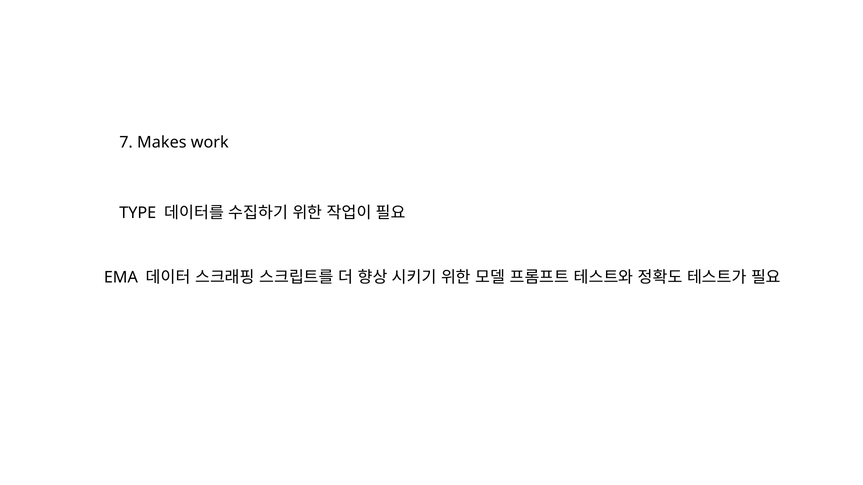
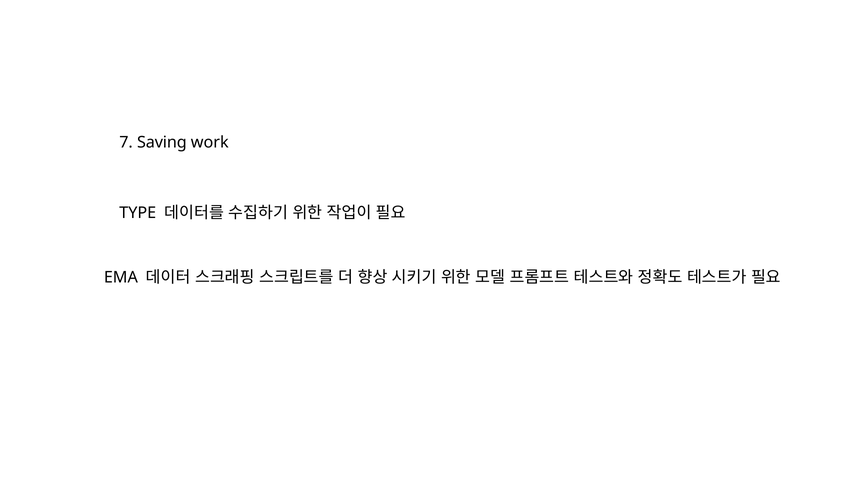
Makes: Makes -> Saving
